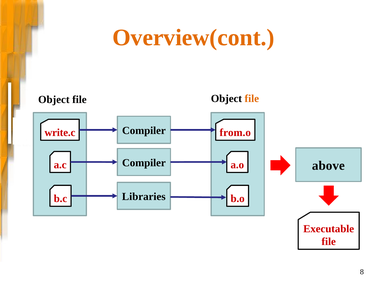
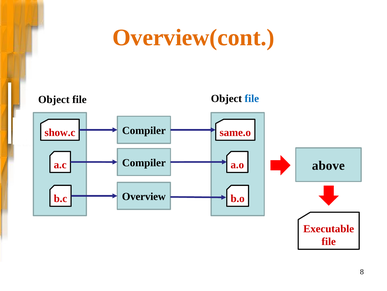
file at (252, 98) colour: orange -> blue
write.c: write.c -> show.c
from.o: from.o -> same.o
Libraries: Libraries -> Overview
